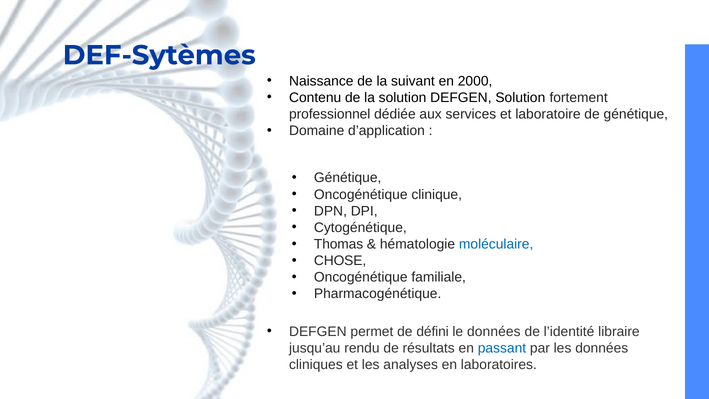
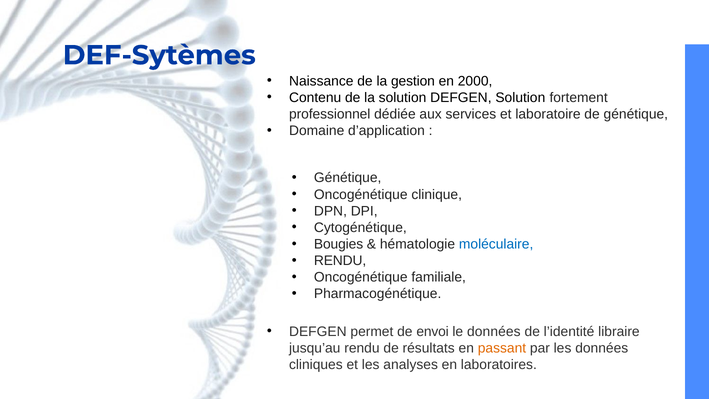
suivant: suivant -> gestion
Thomas: Thomas -> Bougies
CHOSE at (340, 261): CHOSE -> RENDU
défini: défini -> envoi
passant colour: blue -> orange
